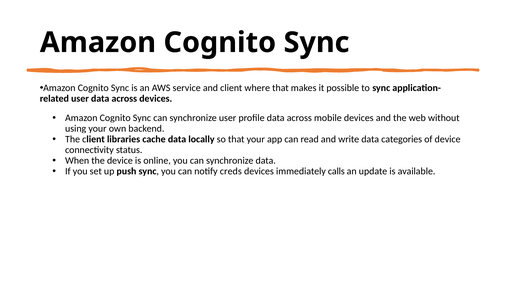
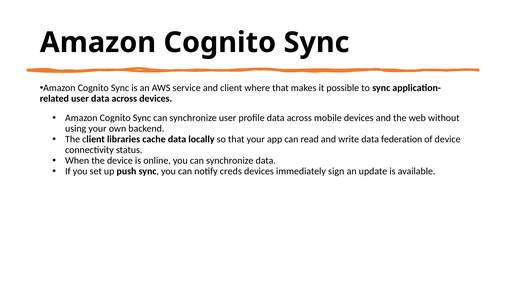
categories: categories -> federation
calls: calls -> sign
